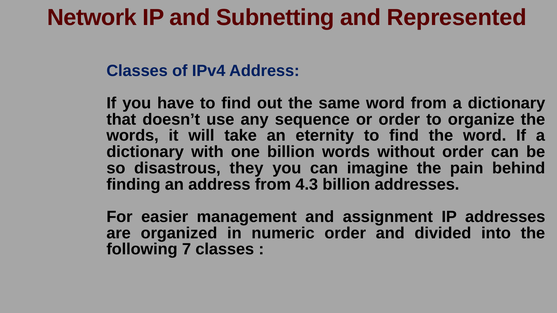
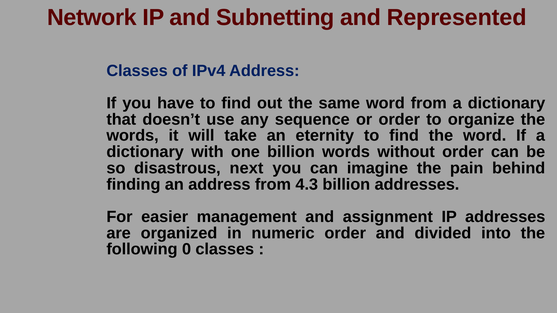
they: they -> next
7: 7 -> 0
